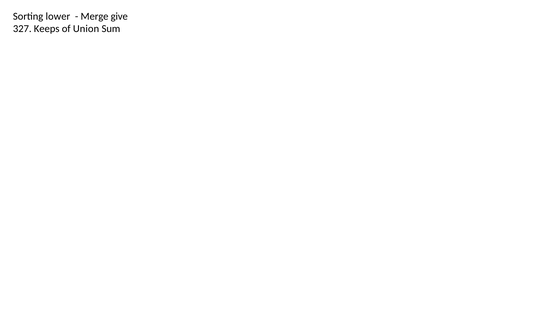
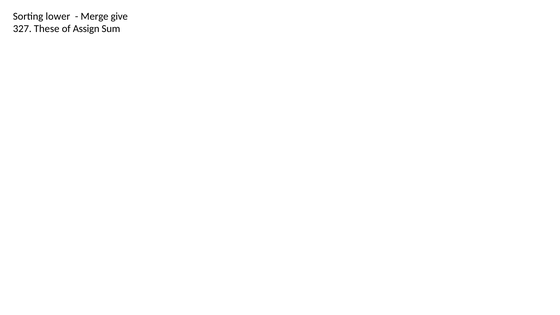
Keeps: Keeps -> These
Union: Union -> Assign
